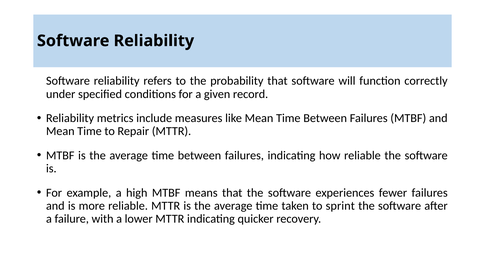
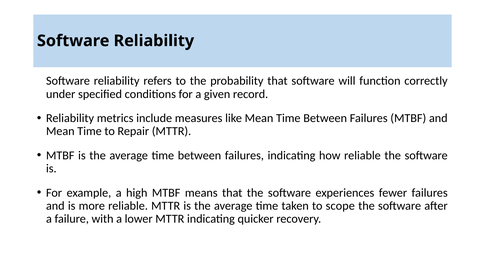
sprint: sprint -> scope
